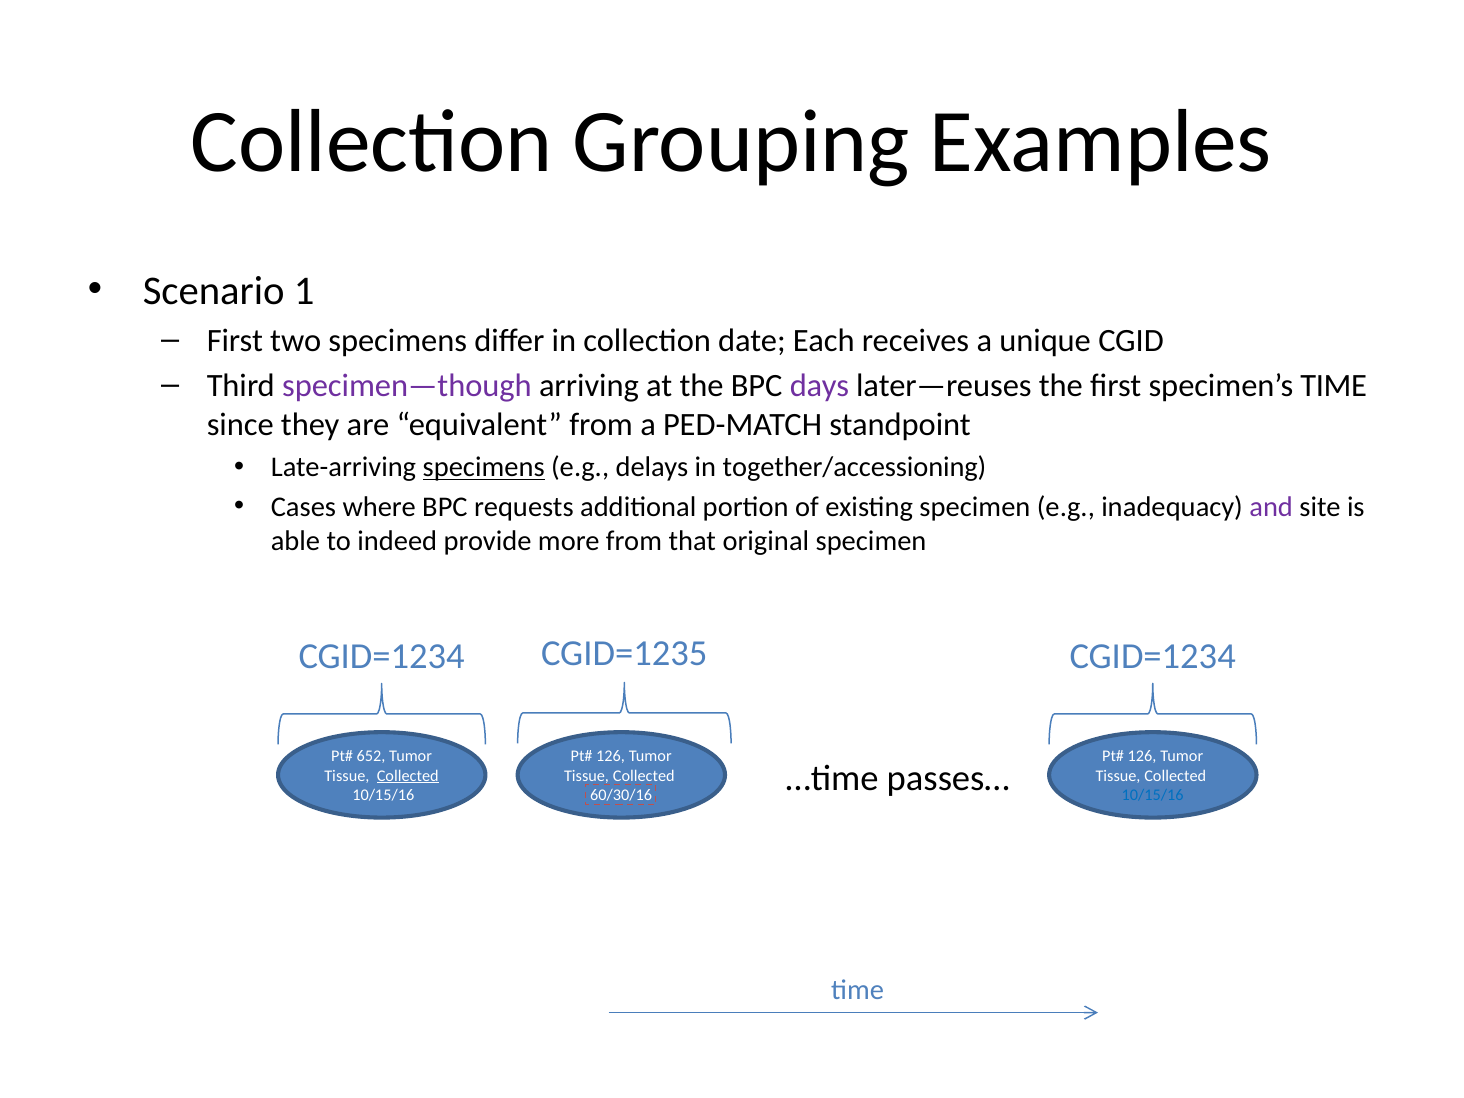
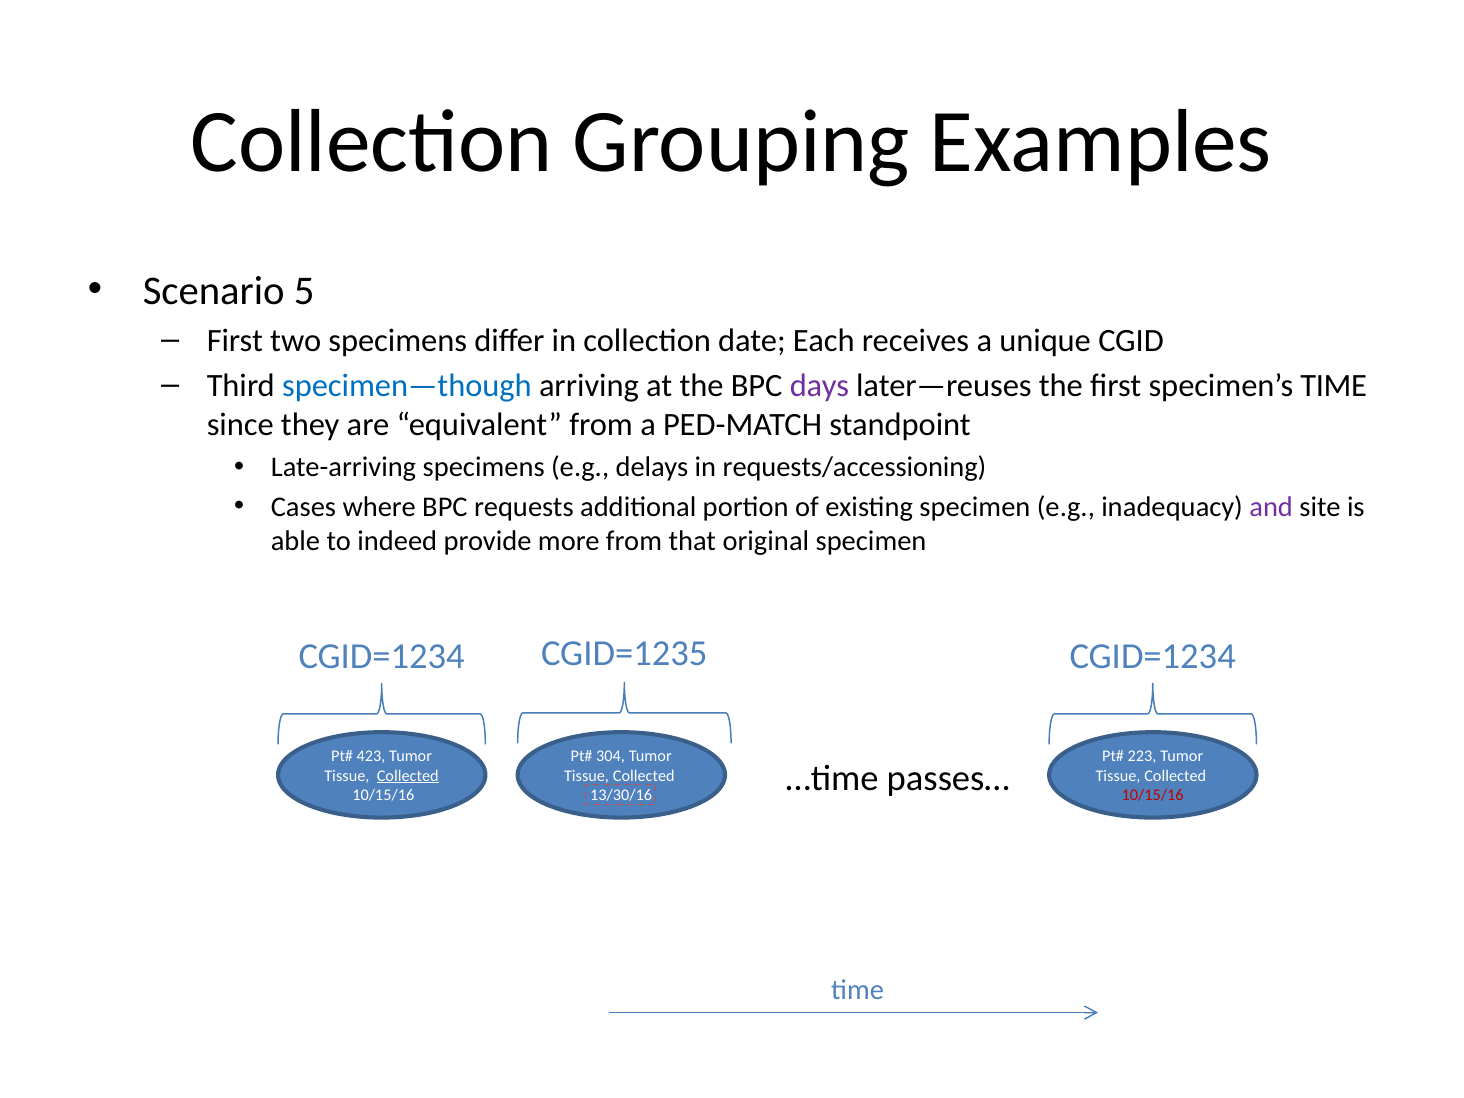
1: 1 -> 5
specimen—though colour: purple -> blue
specimens at (484, 467) underline: present -> none
together/accessioning: together/accessioning -> requests/accessioning
652: 652 -> 423
126 at (611, 756): 126 -> 304
126 at (1142, 756): 126 -> 223
60/30/16: 60/30/16 -> 13/30/16
10/15/16 at (1153, 795) colour: blue -> red
